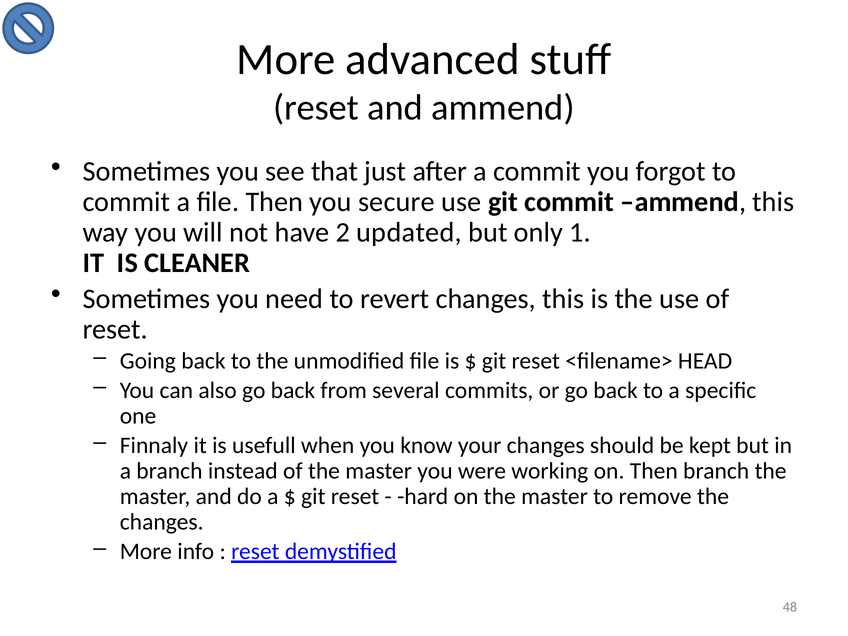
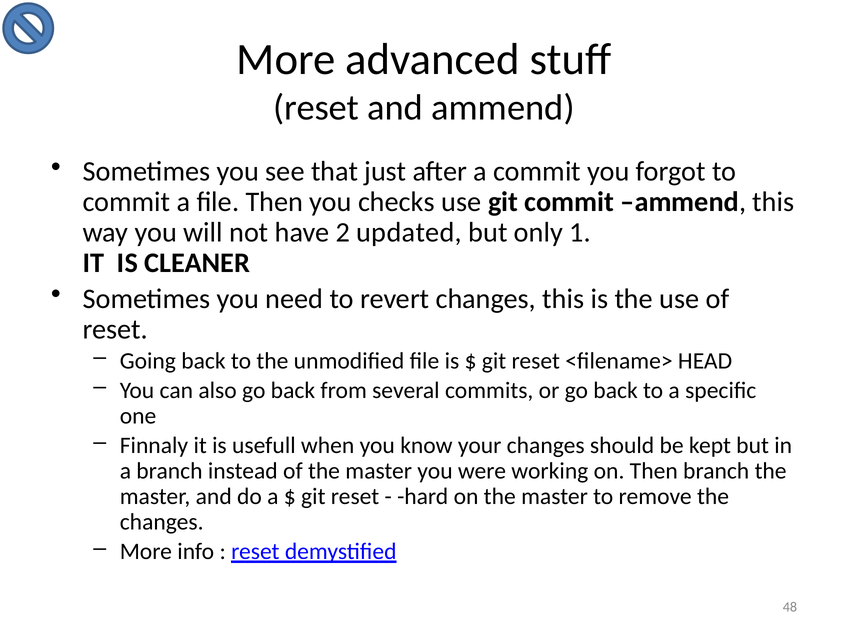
secure: secure -> checks
